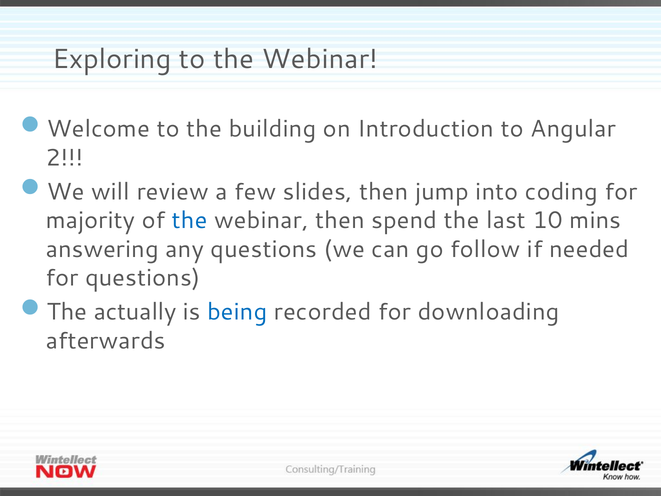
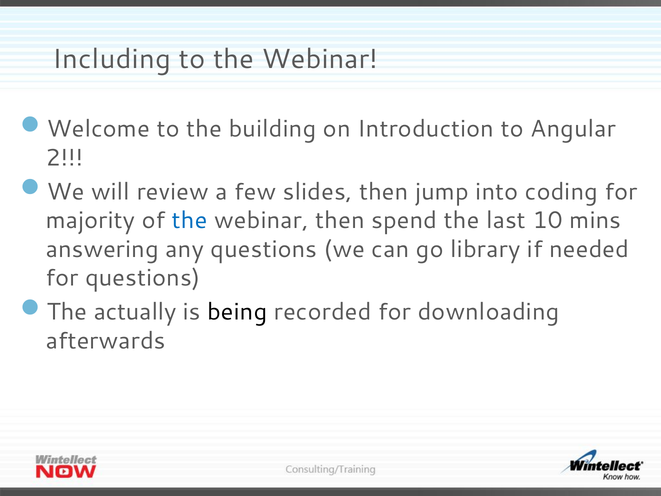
Exploring: Exploring -> Including
follow: follow -> library
being colour: blue -> black
